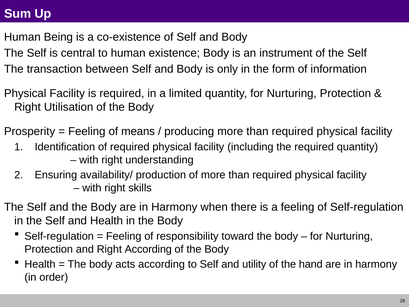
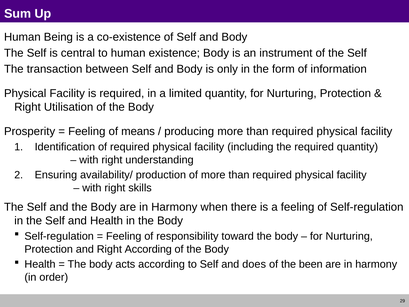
utility: utility -> does
hand: hand -> been
